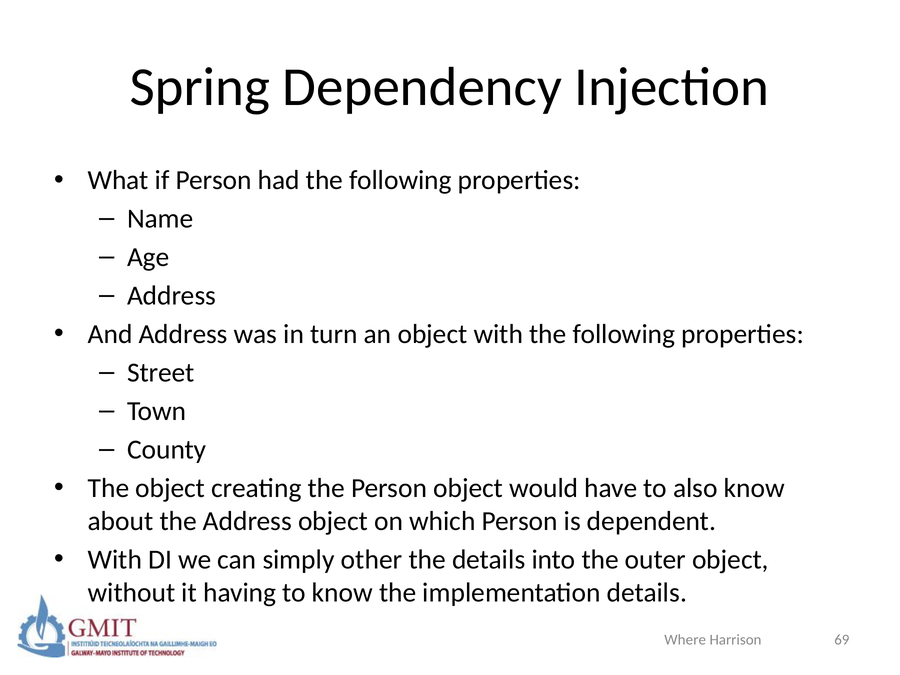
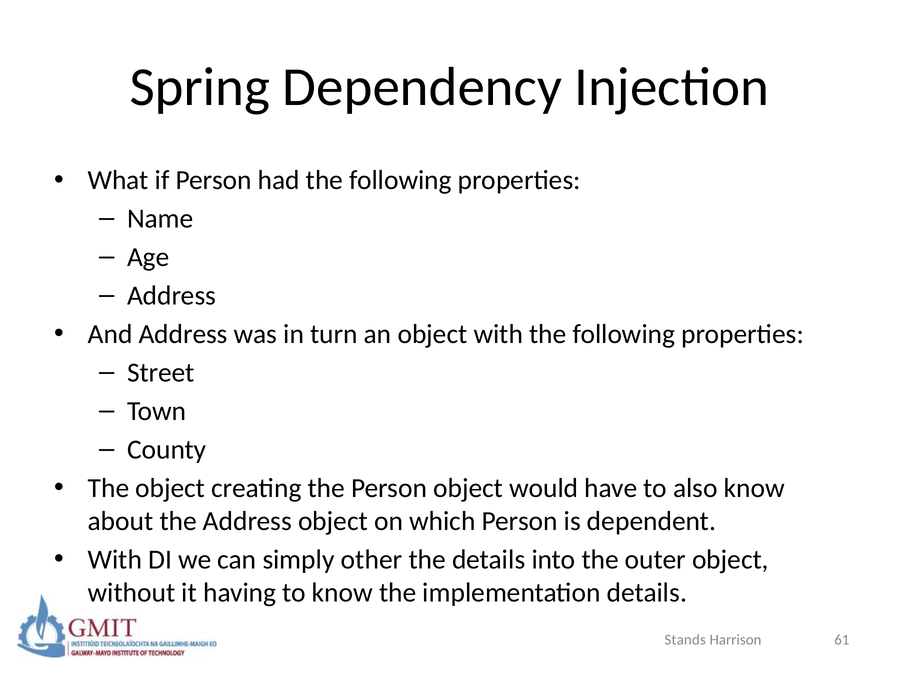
Where: Where -> Stands
69: 69 -> 61
